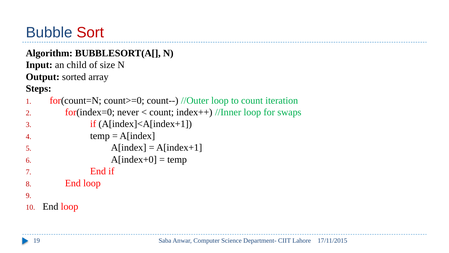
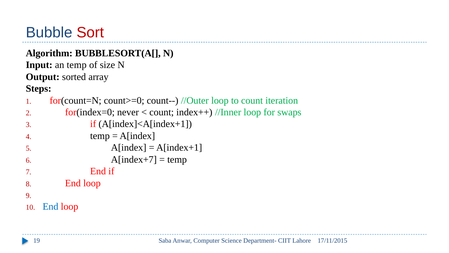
an child: child -> temp
A[index+0: A[index+0 -> A[index+7
End at (50, 206) colour: black -> blue
